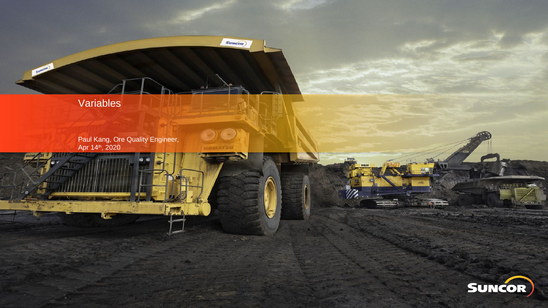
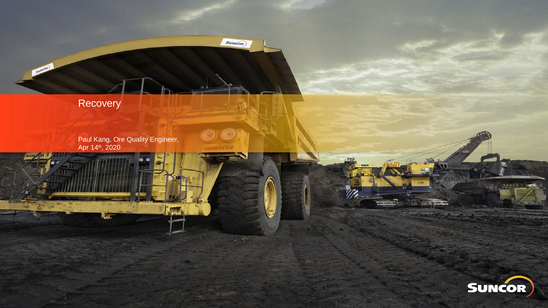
Variables: Variables -> Recovery
